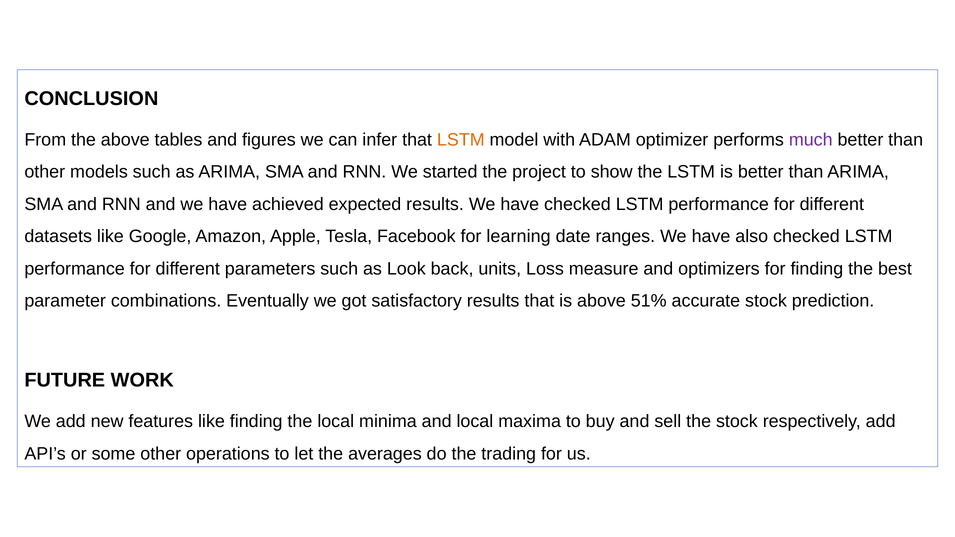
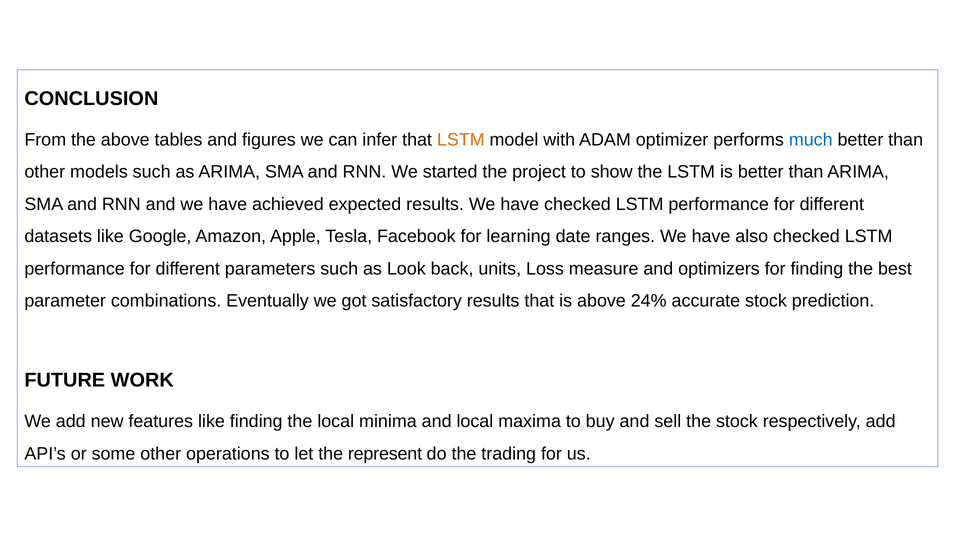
much colour: purple -> blue
51%: 51% -> 24%
averages: averages -> represent
